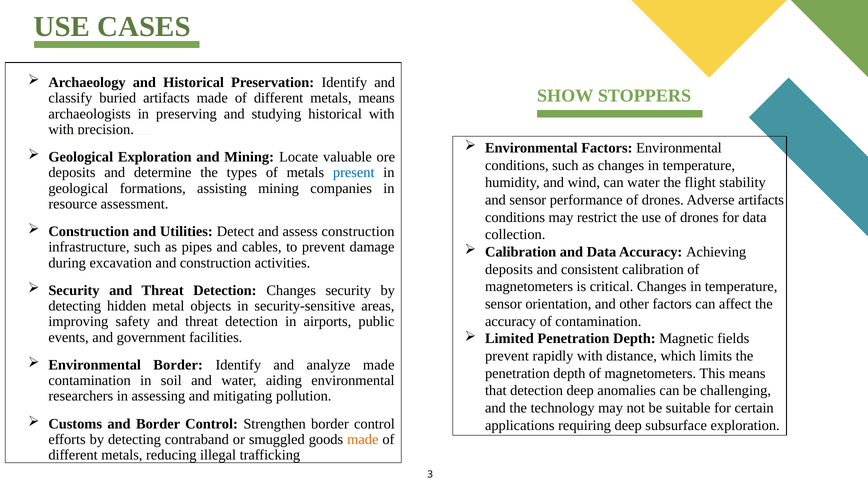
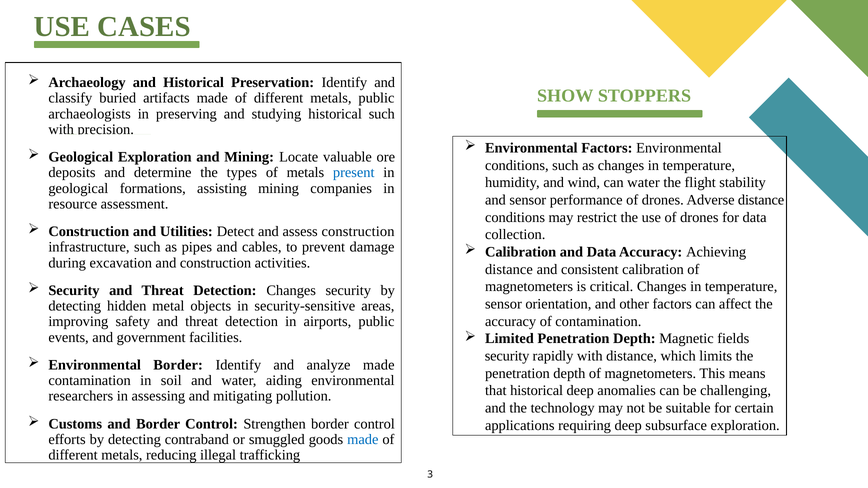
metals means: means -> public
historical with: with -> such
Adverse artifacts: artifacts -> distance
deposits at (509, 269): deposits -> distance
prevent at (507, 356): prevent -> security
that detection: detection -> historical
made at (363, 440) colour: orange -> blue
